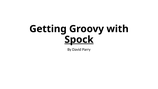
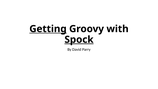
Getting underline: none -> present
